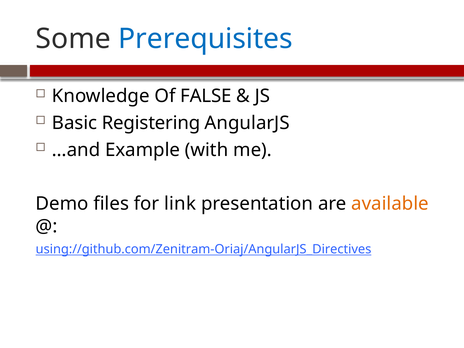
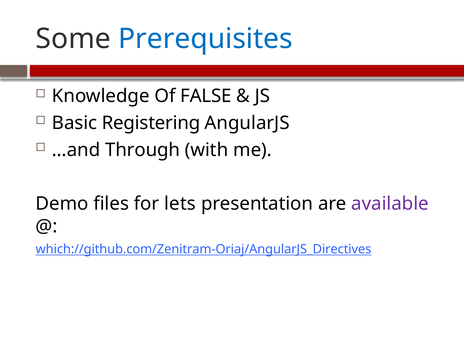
Example: Example -> Through
link: link -> lets
available colour: orange -> purple
using://github.com/Zenitram-Oriaj/AngularJS_Directives: using://github.com/Zenitram-Oriaj/AngularJS_Directives -> which://github.com/Zenitram-Oriaj/AngularJS_Directives
